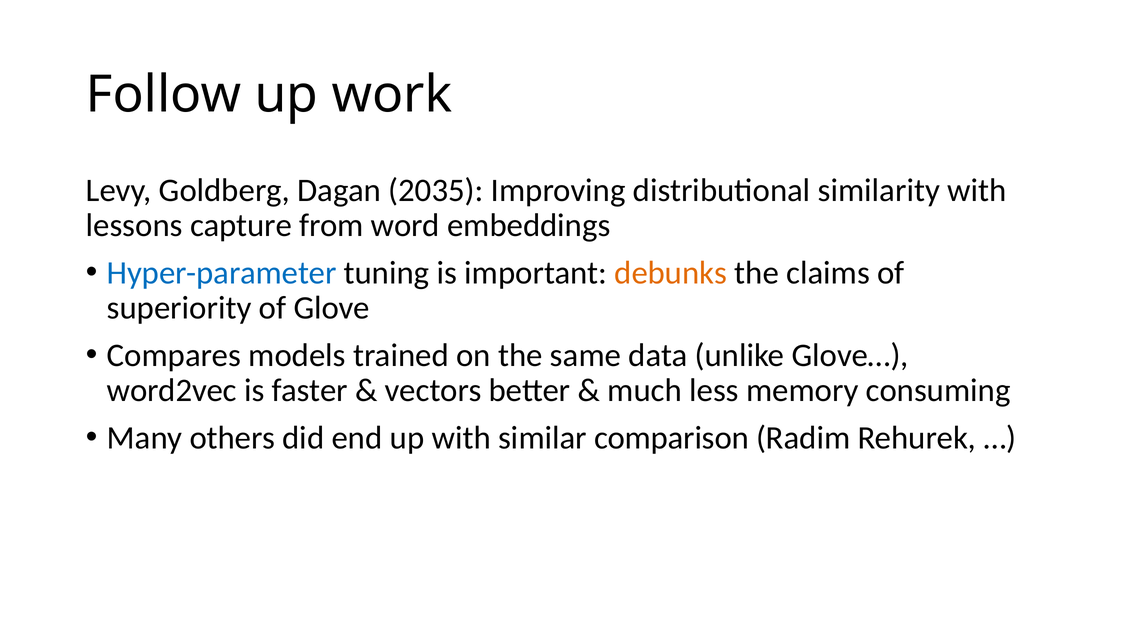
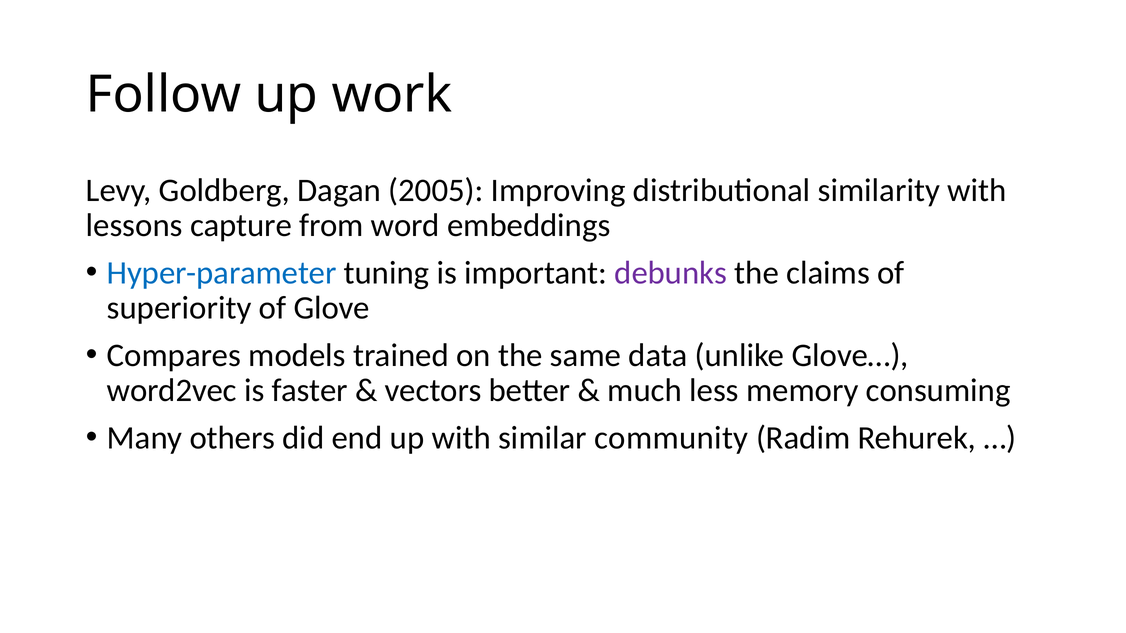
2035: 2035 -> 2005
debunks colour: orange -> purple
comparison: comparison -> community
